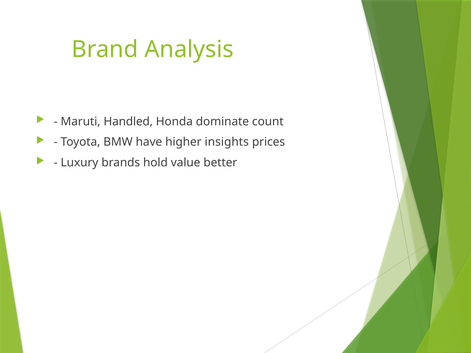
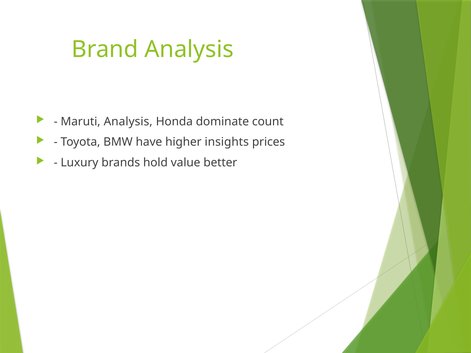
Maruti Handled: Handled -> Analysis
